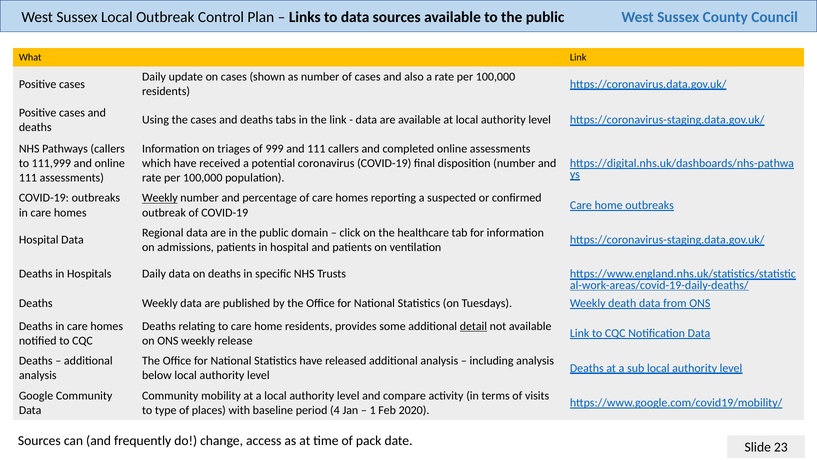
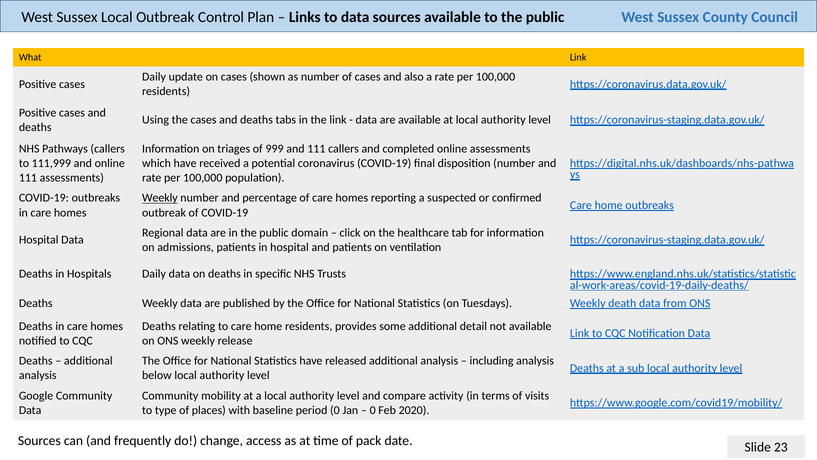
detail underline: present -> none
period 4: 4 -> 0
1 at (373, 410): 1 -> 0
